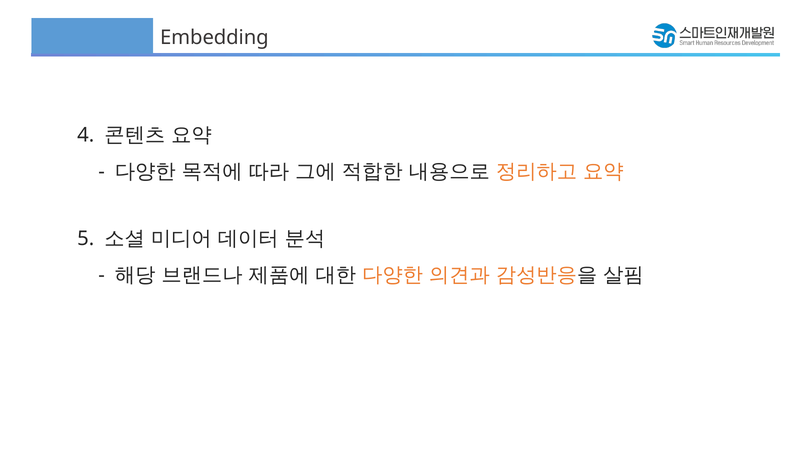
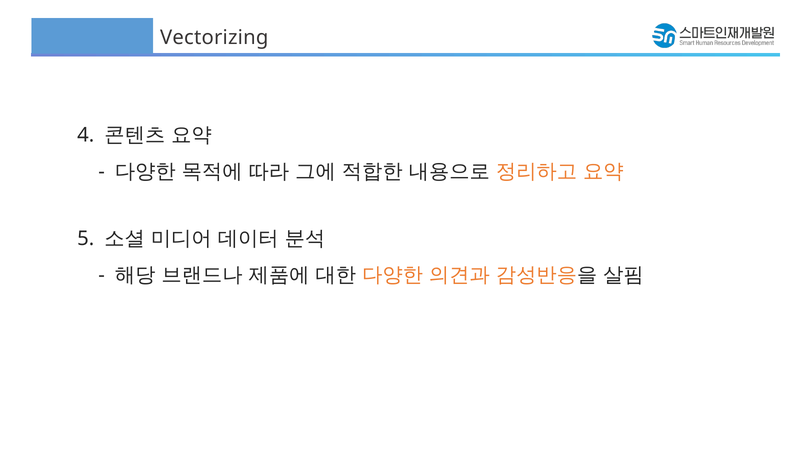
Embedding: Embedding -> Vectorizing
